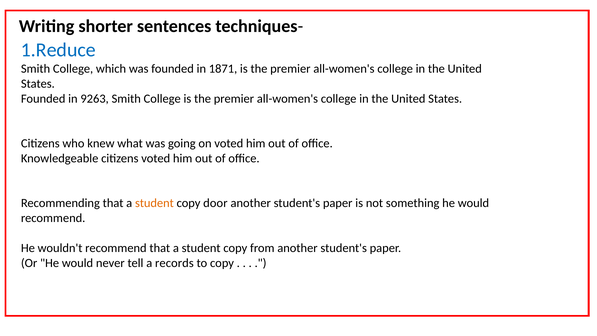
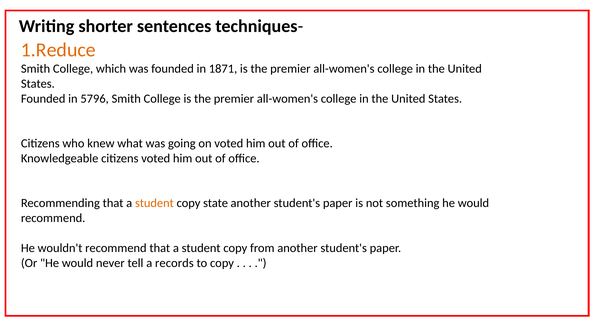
1.Reduce colour: blue -> orange
9263: 9263 -> 5796
door: door -> state
